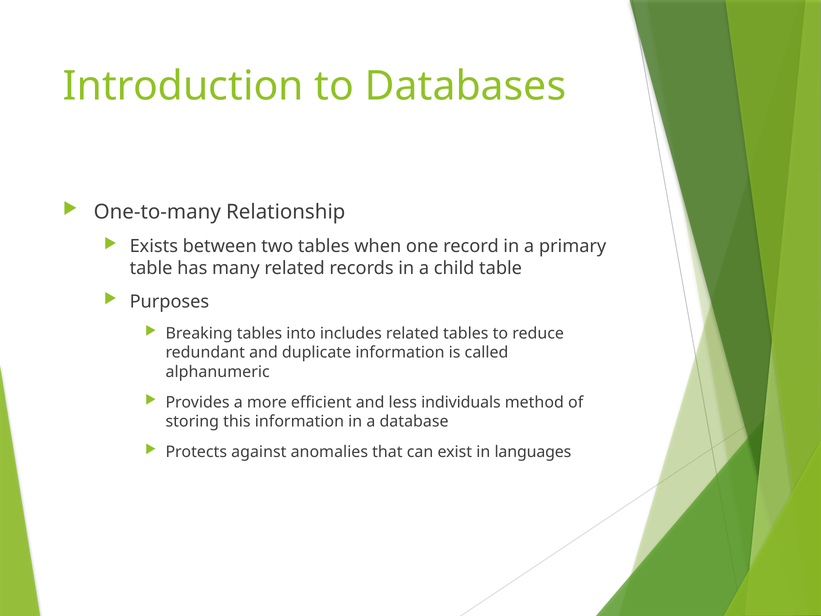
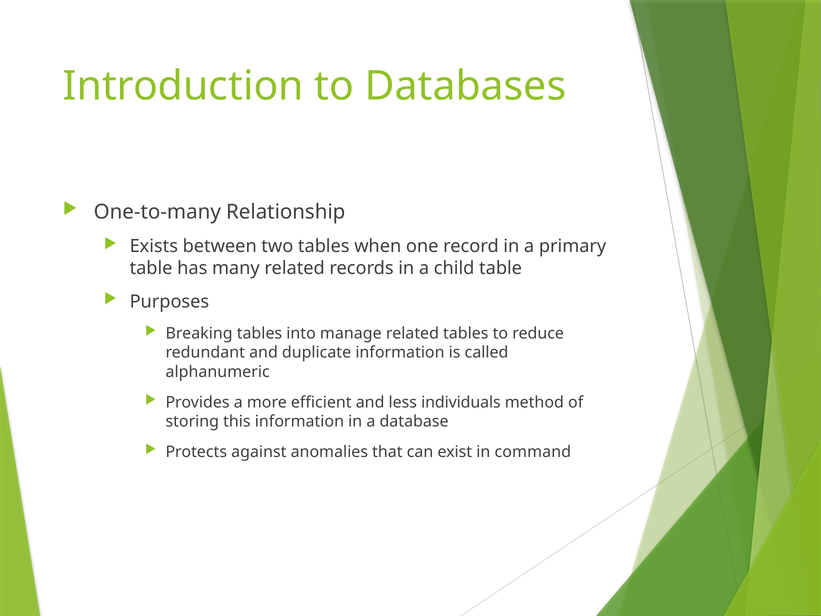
includes: includes -> manage
languages: languages -> command
